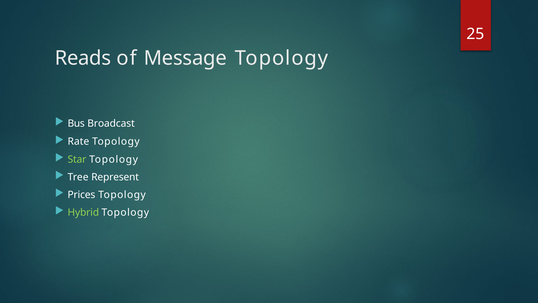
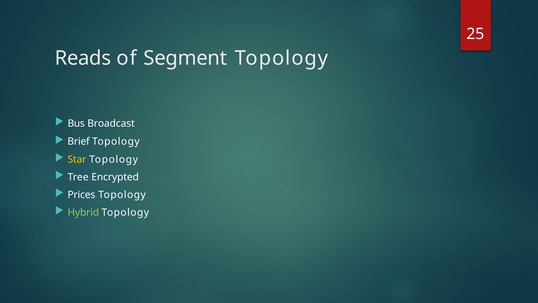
Message: Message -> Segment
Rate: Rate -> Brief
Star colour: light green -> yellow
Represent: Represent -> Encrypted
